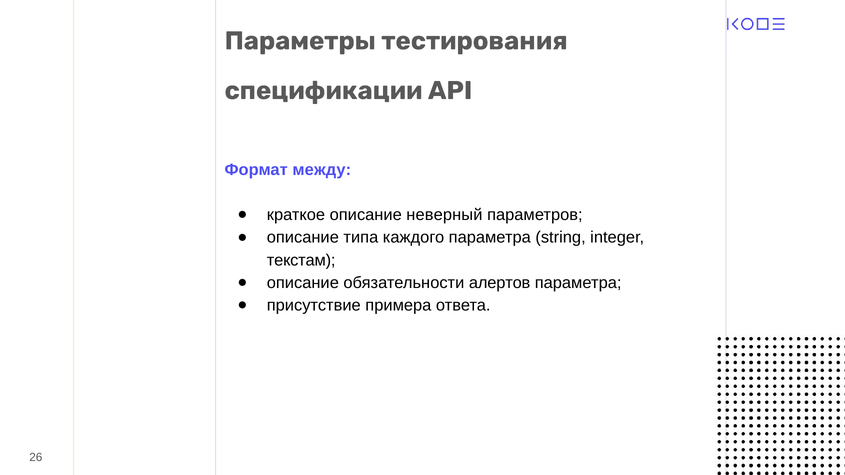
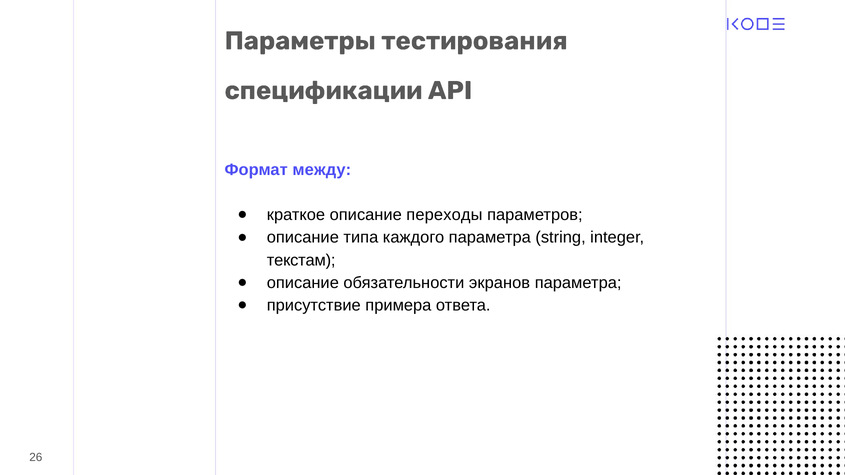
неверный: неверный -> переходы
алертов: алертов -> экранов
